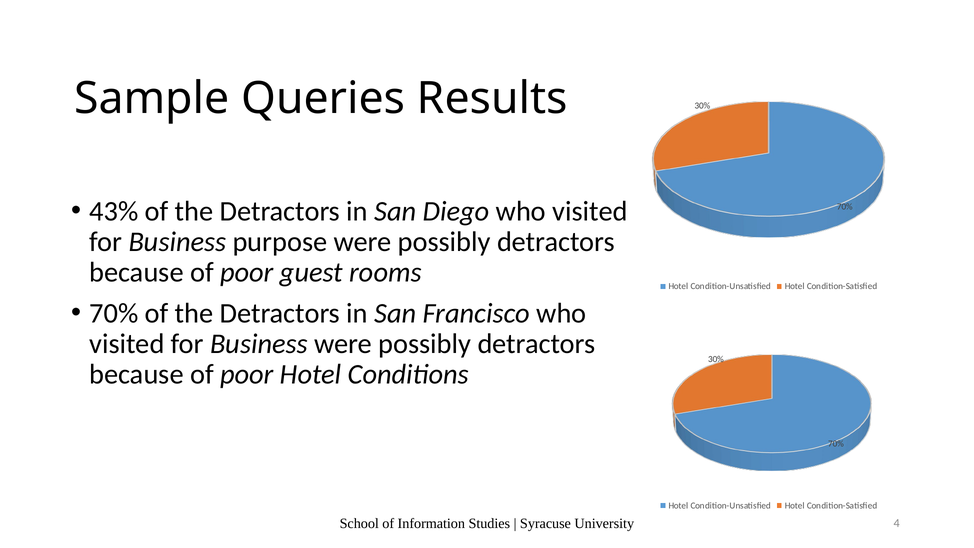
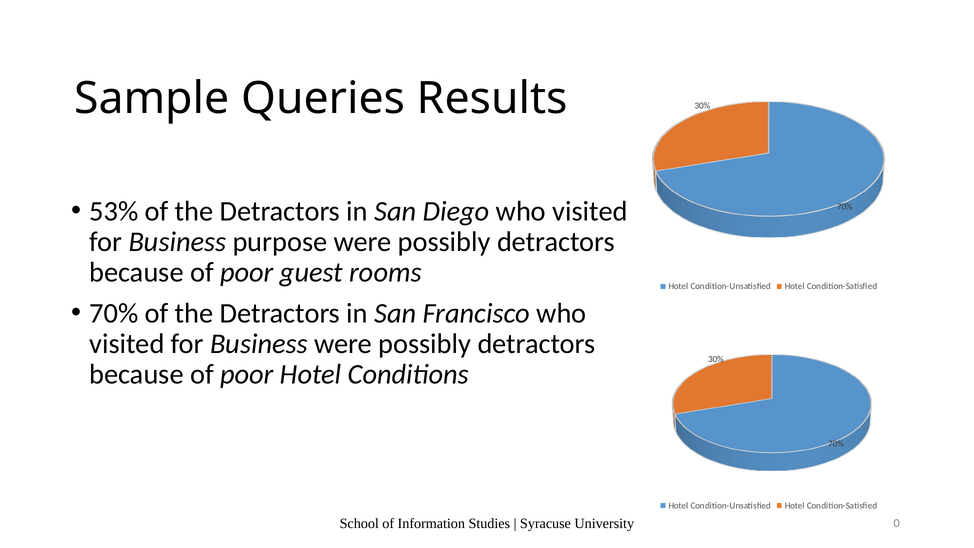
43%: 43% -> 53%
4: 4 -> 0
